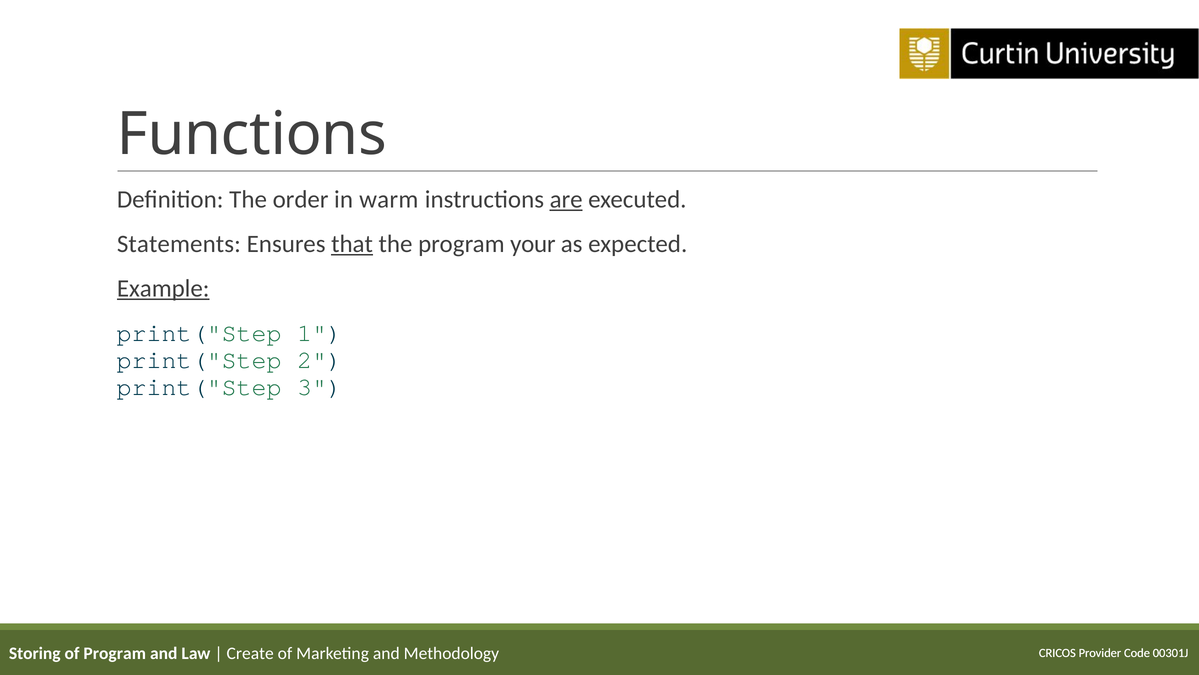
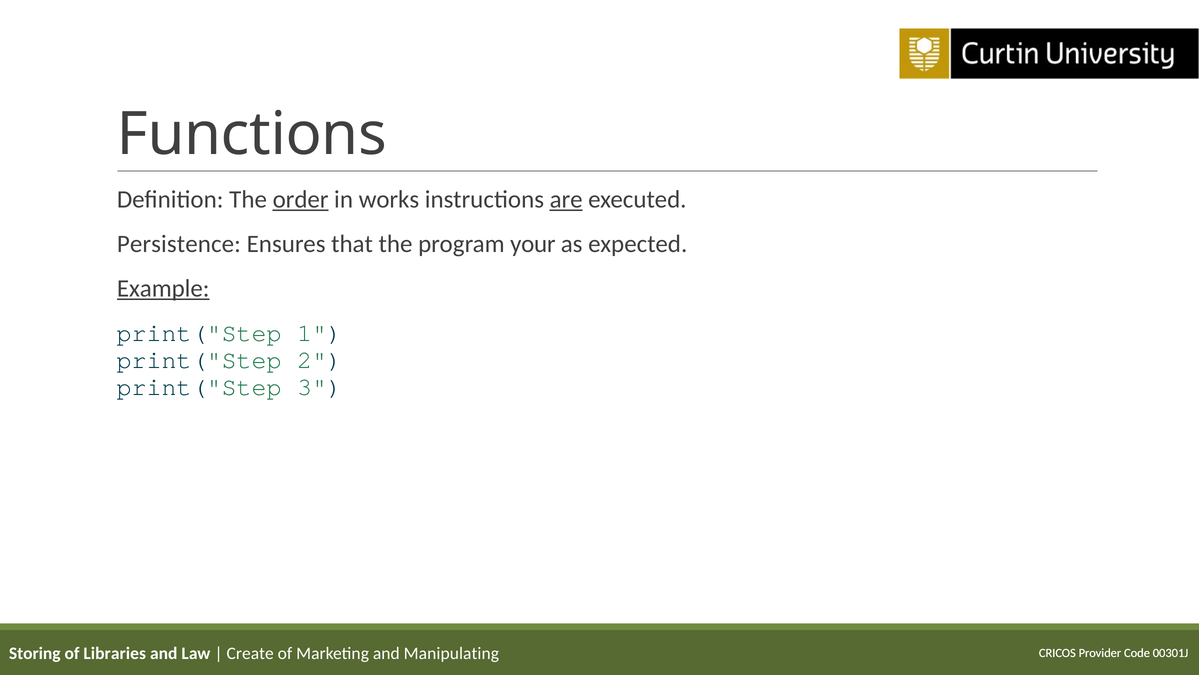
order underline: none -> present
warm: warm -> works
Statements: Statements -> Persistence
that underline: present -> none
of Program: Program -> Libraries
Methodology: Methodology -> Manipulating
